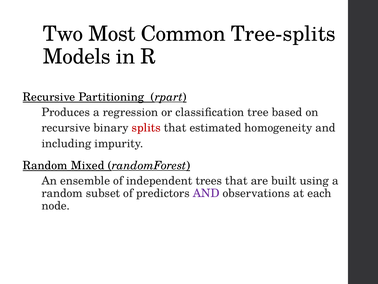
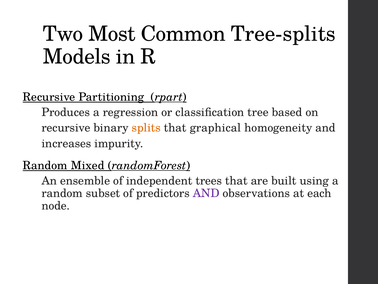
splits colour: red -> orange
estimated: estimated -> graphical
including: including -> increases
